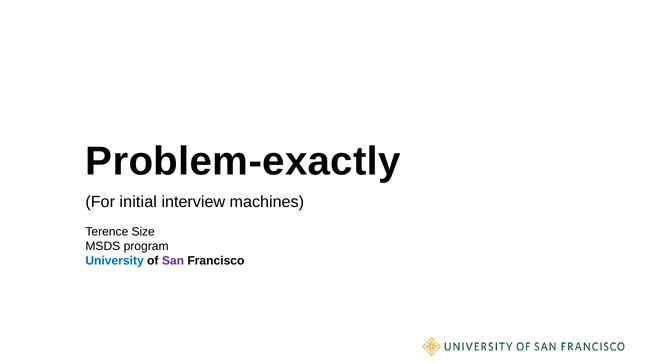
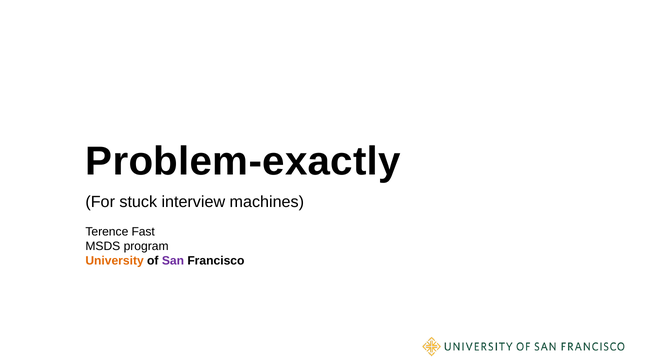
initial: initial -> stuck
Size: Size -> Fast
University colour: blue -> orange
